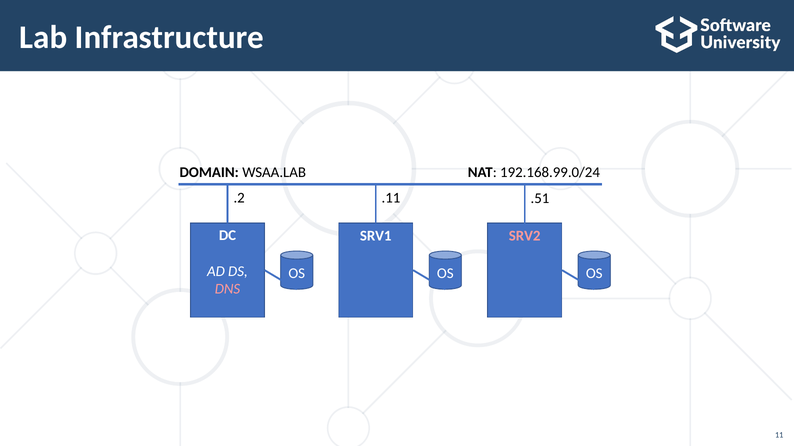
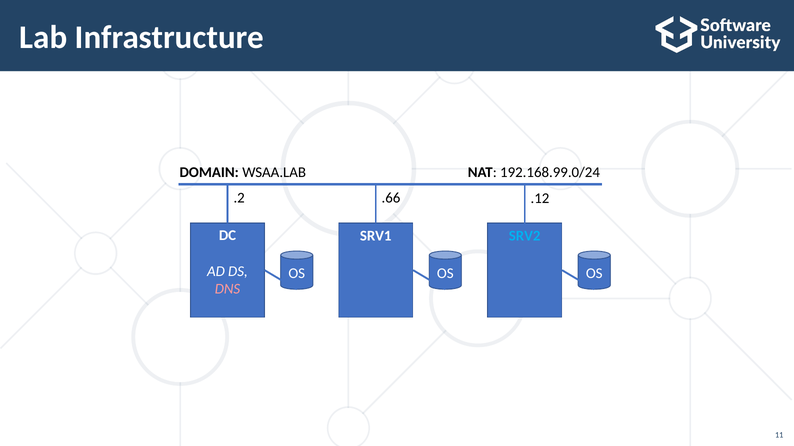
.11: .11 -> .66
.51: .51 -> .12
SRV2 colour: pink -> light blue
